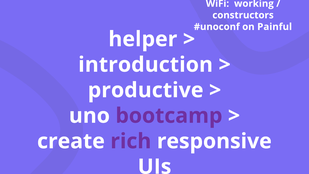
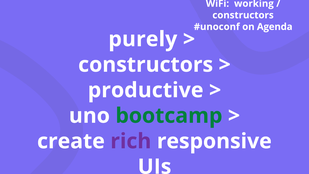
Painful: Painful -> Agenda
helper: helper -> purely
introduction at (146, 65): introduction -> constructors
bootcamp colour: purple -> green
